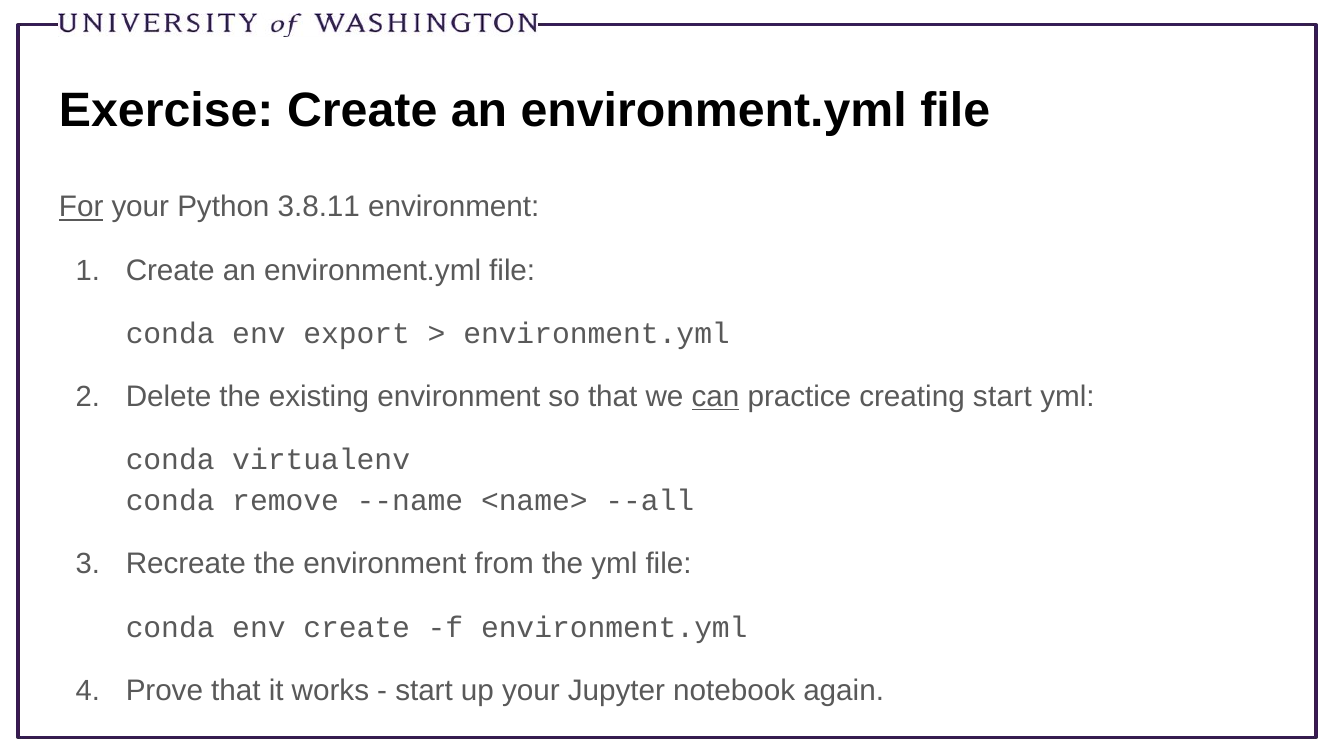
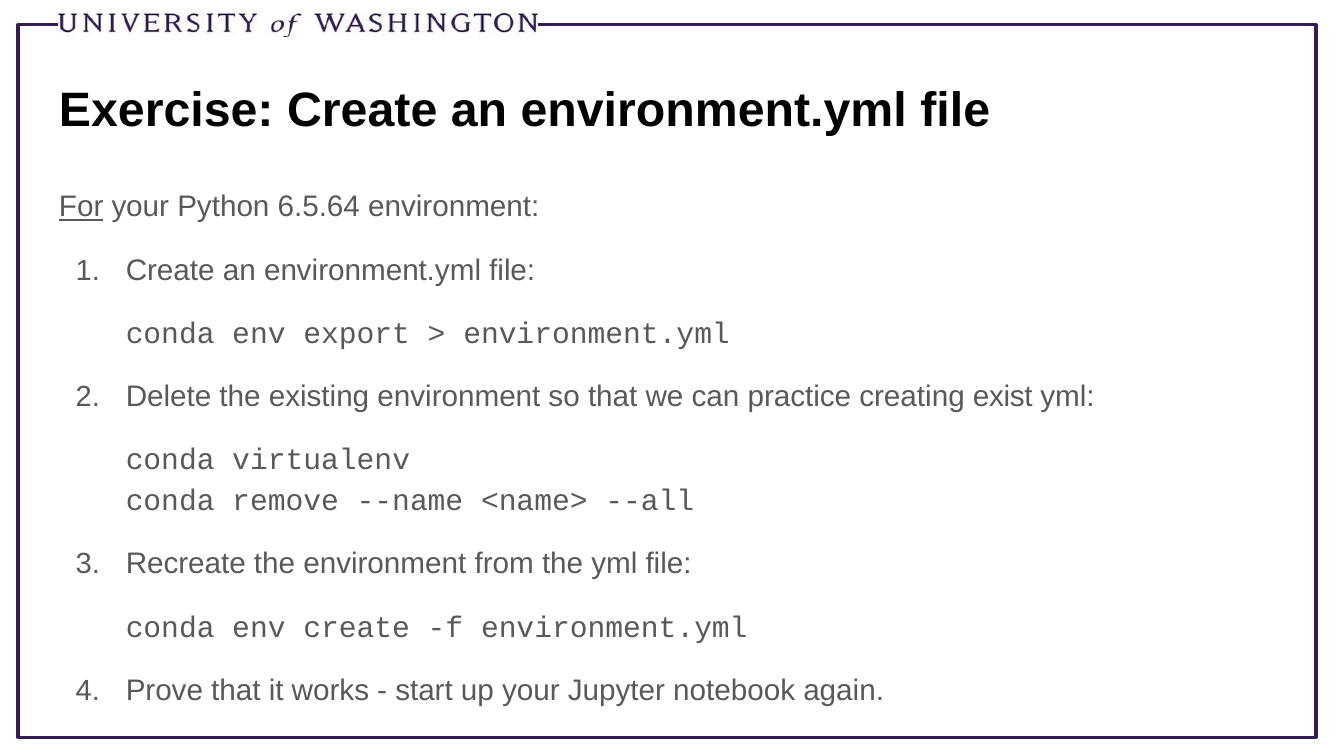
3.8.11: 3.8.11 -> 6.5.64
can underline: present -> none
creating start: start -> exist
